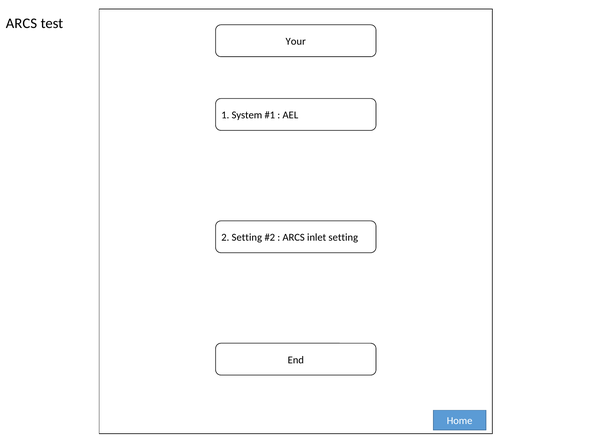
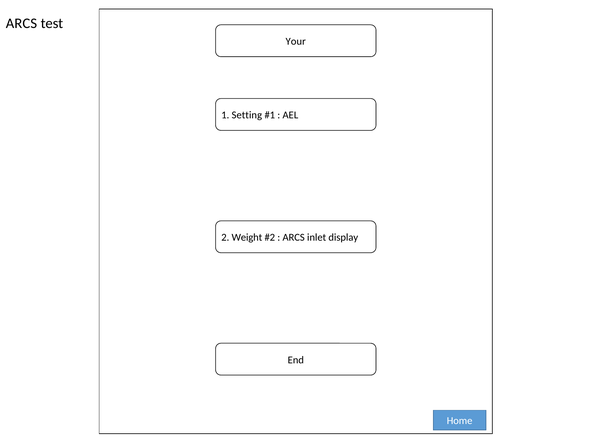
System: System -> Setting
2 Setting: Setting -> Weight
inlet setting: setting -> display
